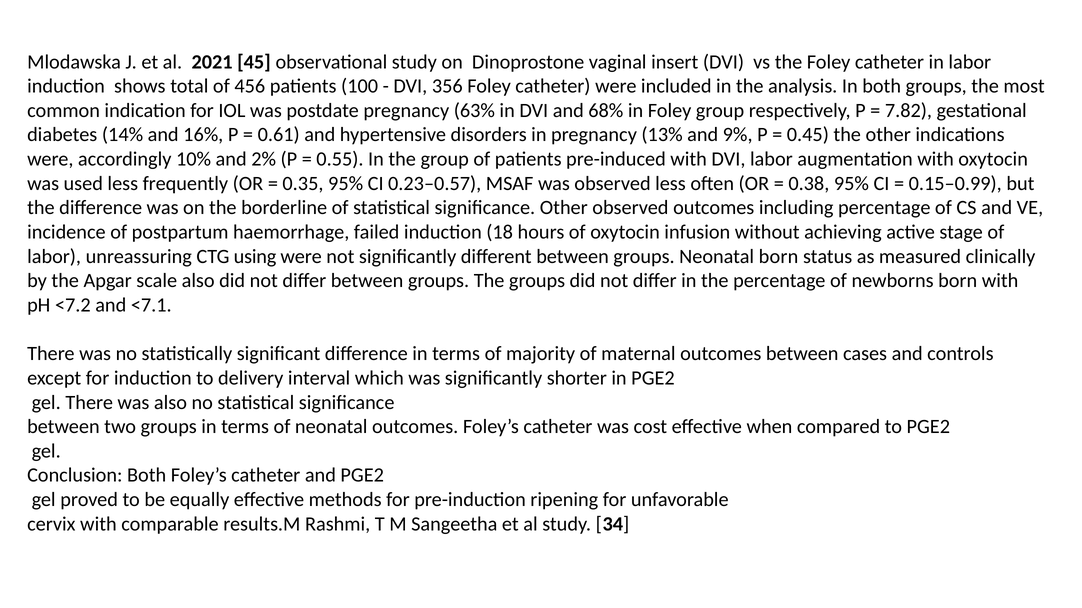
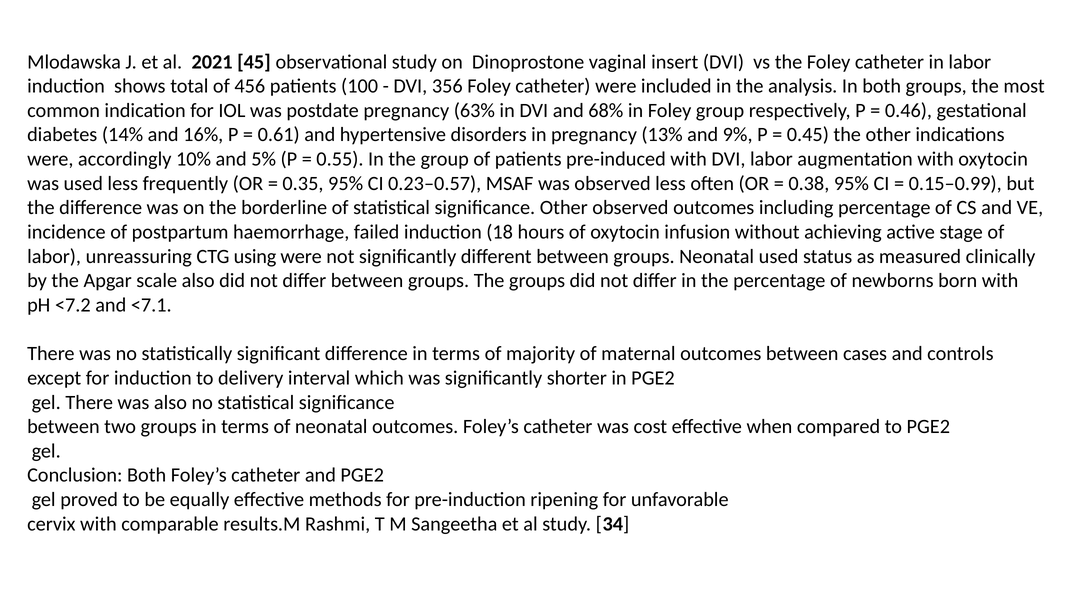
7.82: 7.82 -> 0.46
2%: 2% -> 5%
Neonatal born: born -> used
